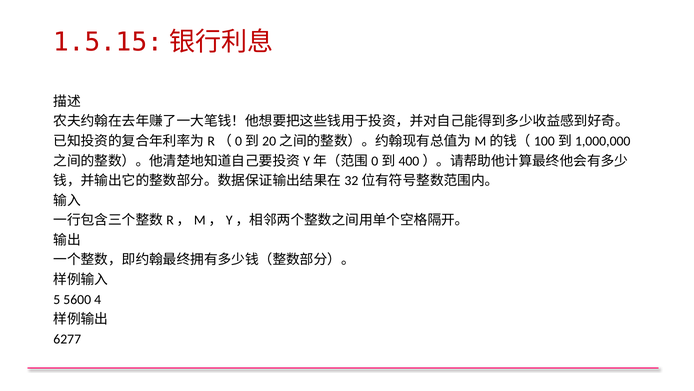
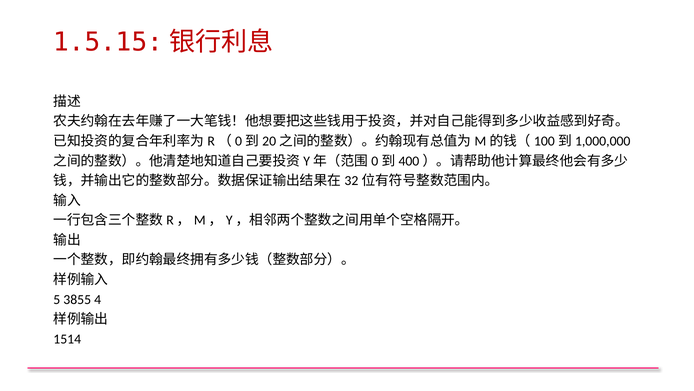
5600: 5600 -> 3855
6277: 6277 -> 1514
